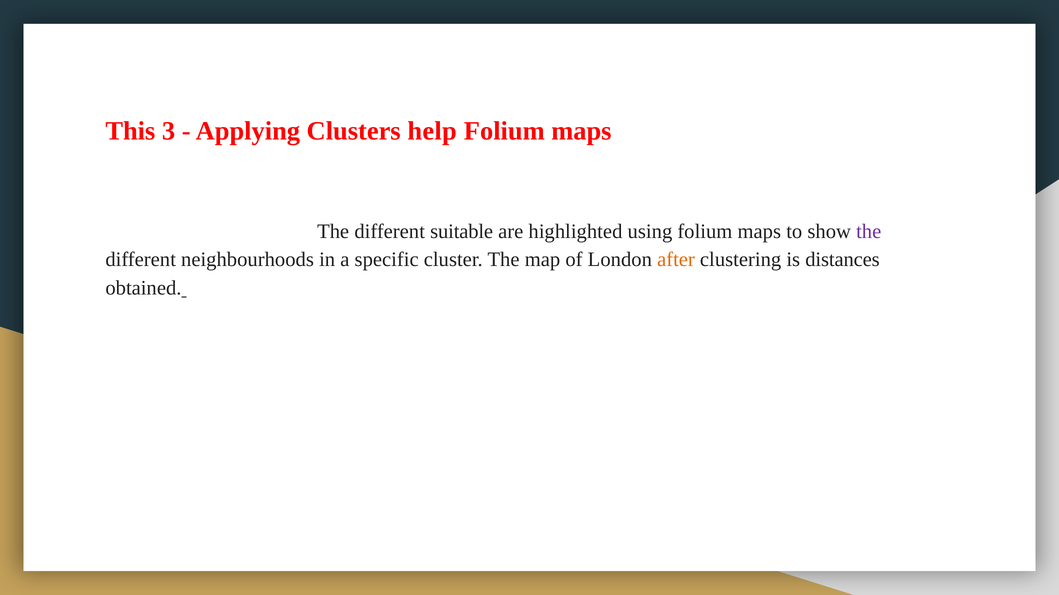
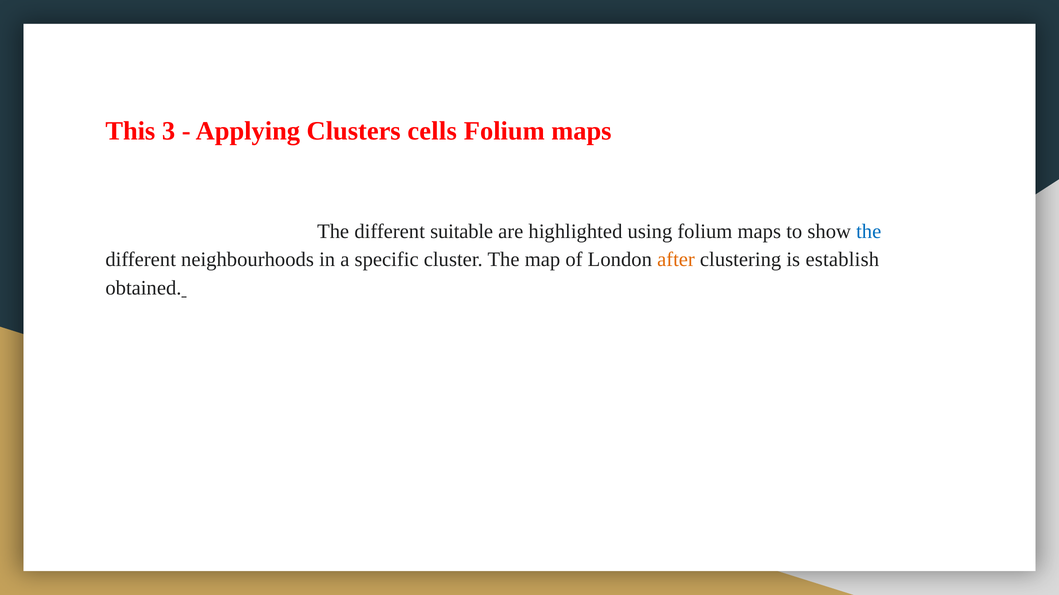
help: help -> cells
the at (869, 232) colour: purple -> blue
distances: distances -> establish
